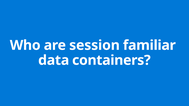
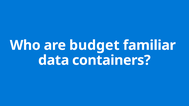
session: session -> budget
